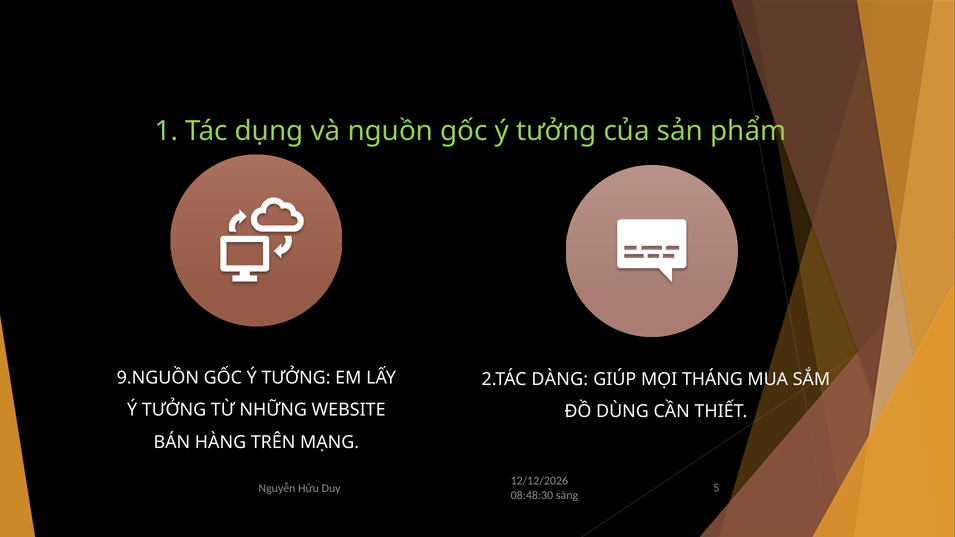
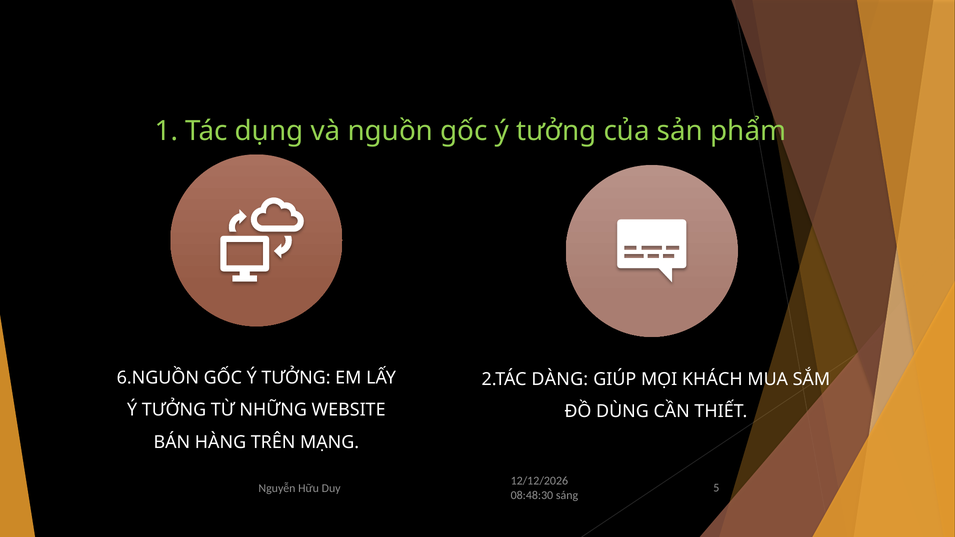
9.NGUỒN: 9.NGUỒN -> 6.NGUỒN
THÁNG: THÁNG -> KHÁCH
